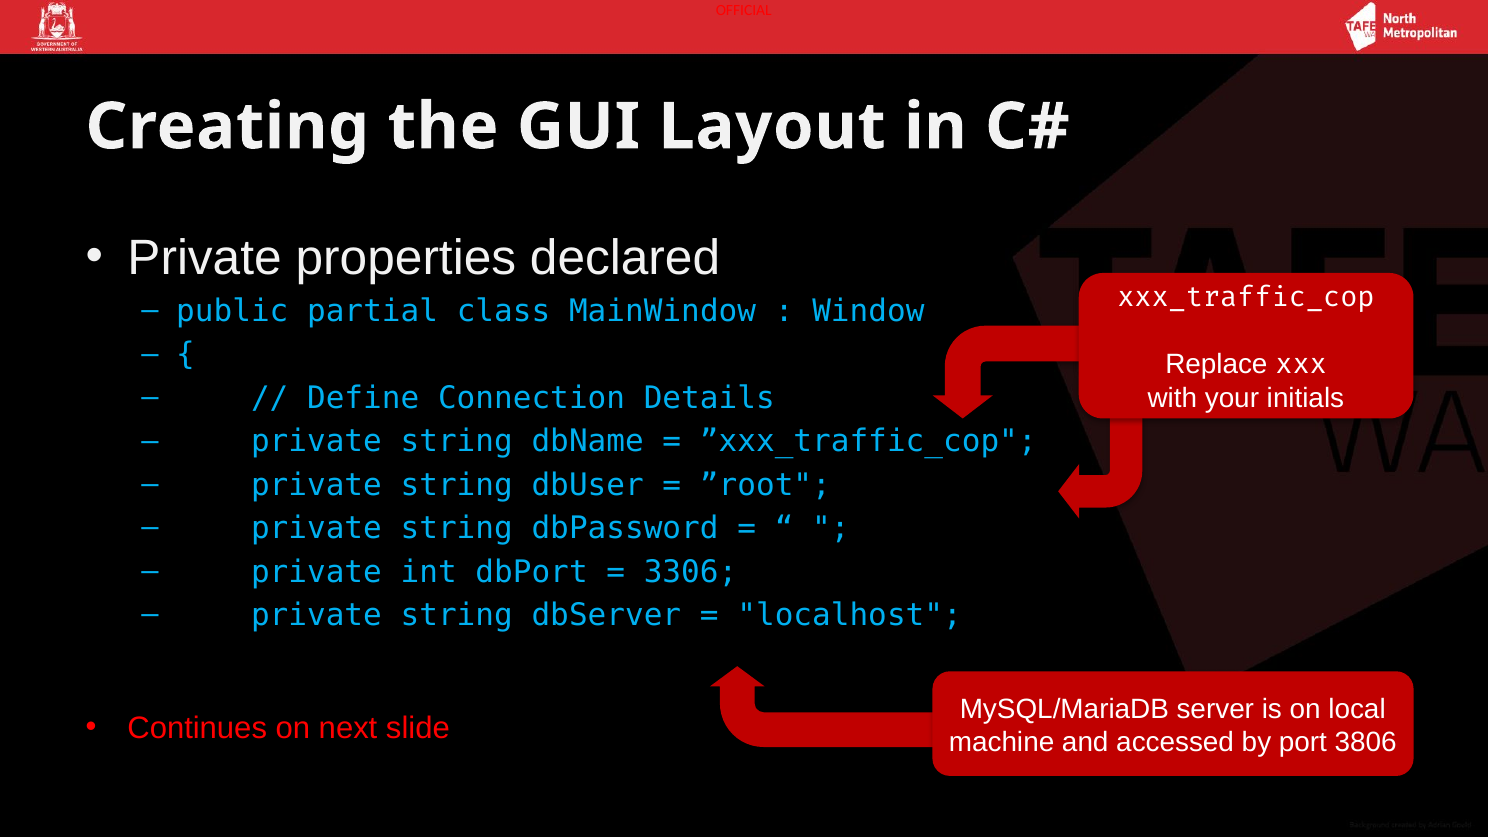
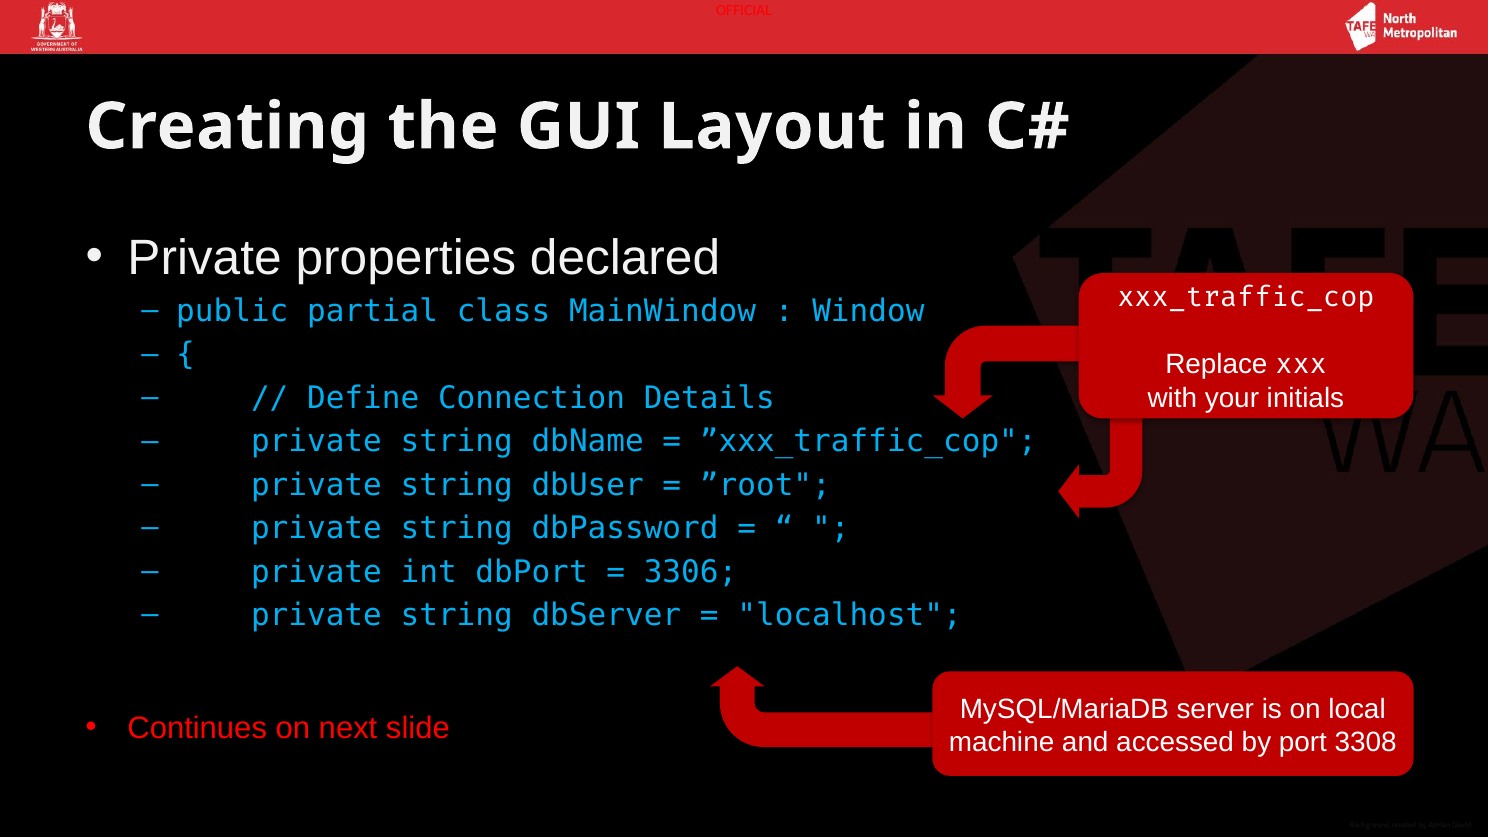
3806: 3806 -> 3308
